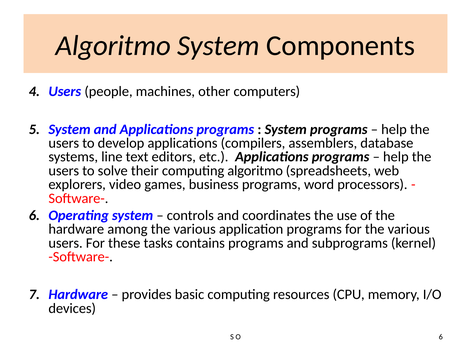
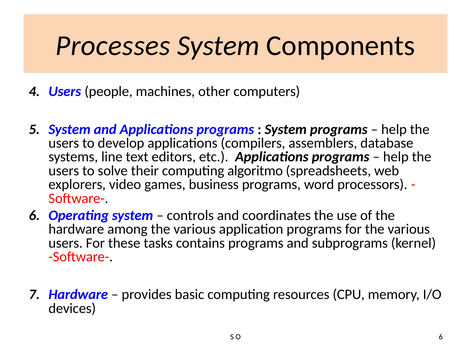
Algoritmo at (113, 46): Algoritmo -> Processes
